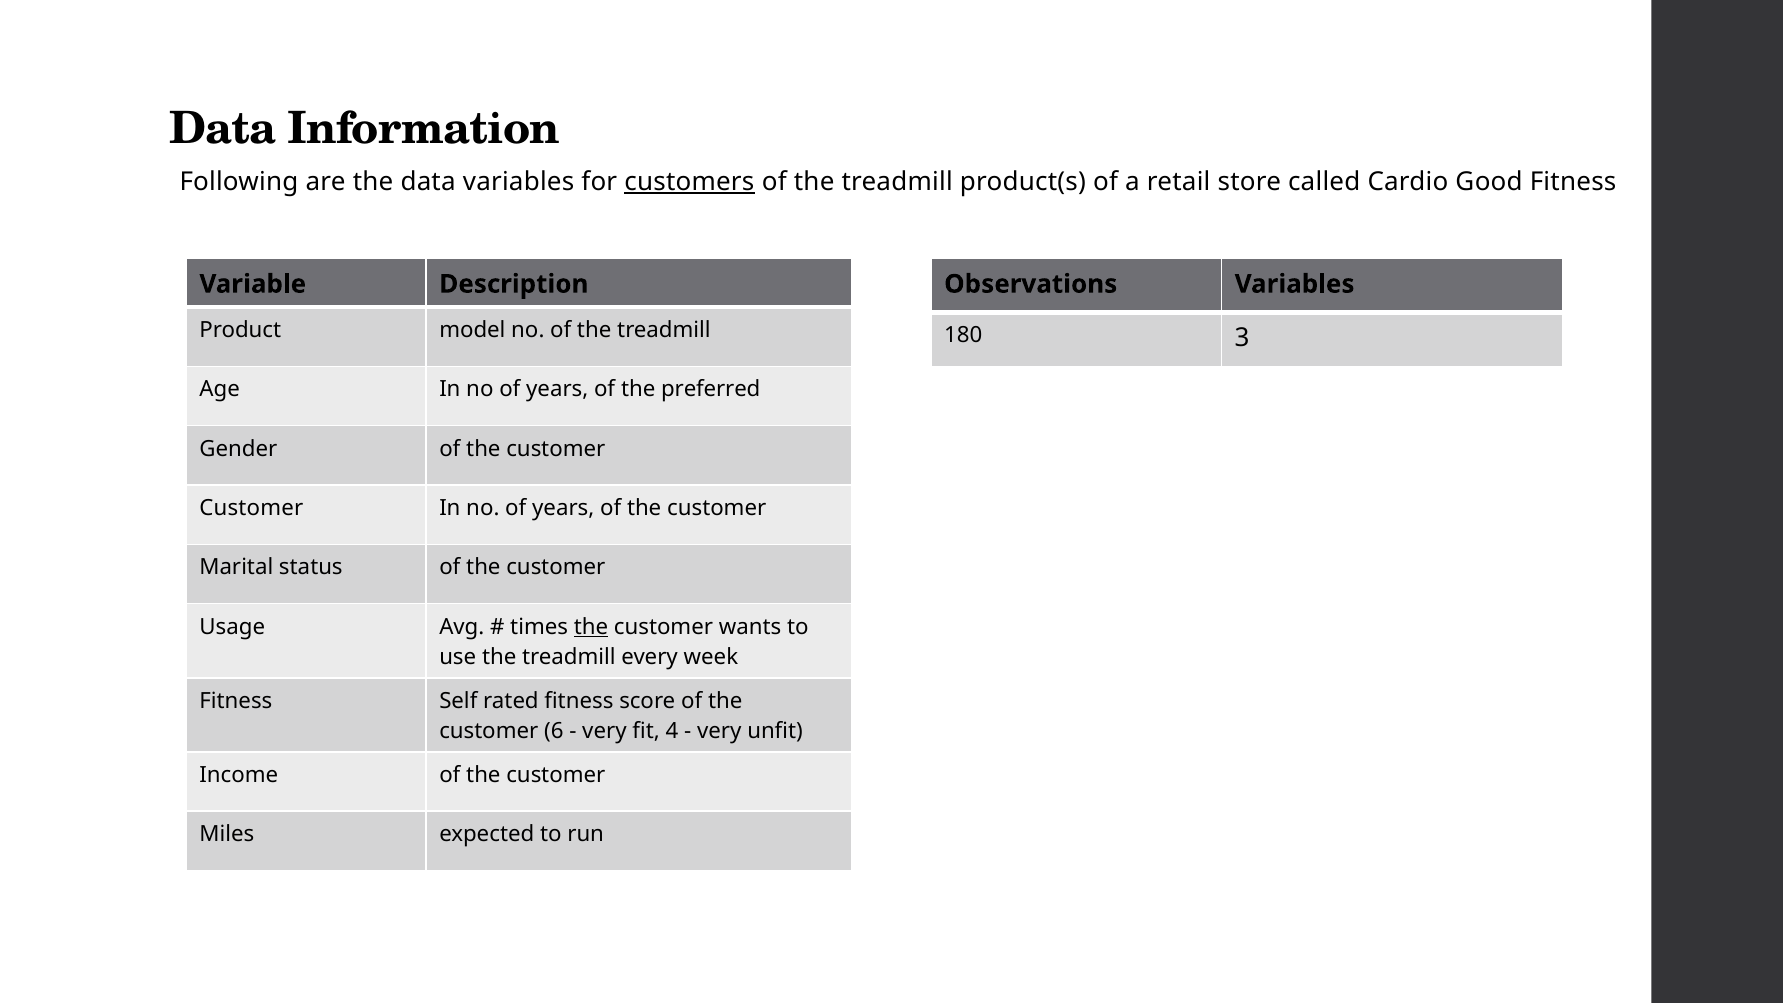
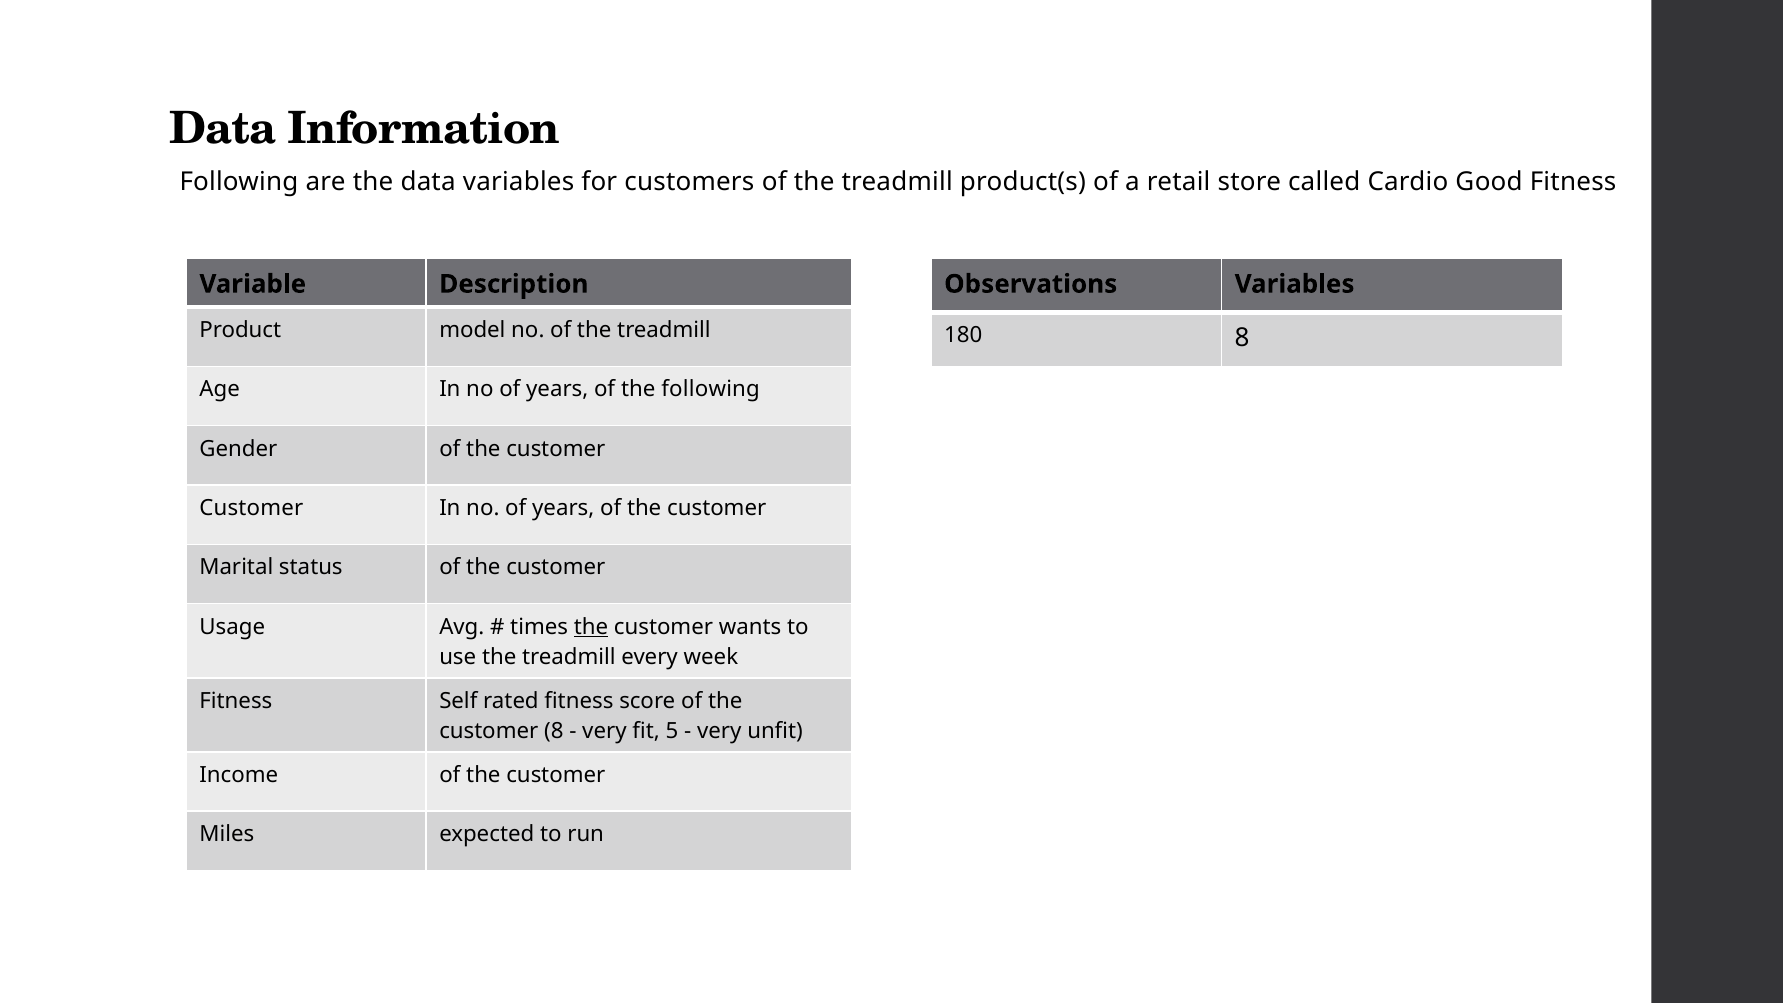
customers underline: present -> none
180 3: 3 -> 8
the preferred: preferred -> following
customer 6: 6 -> 8
4: 4 -> 5
